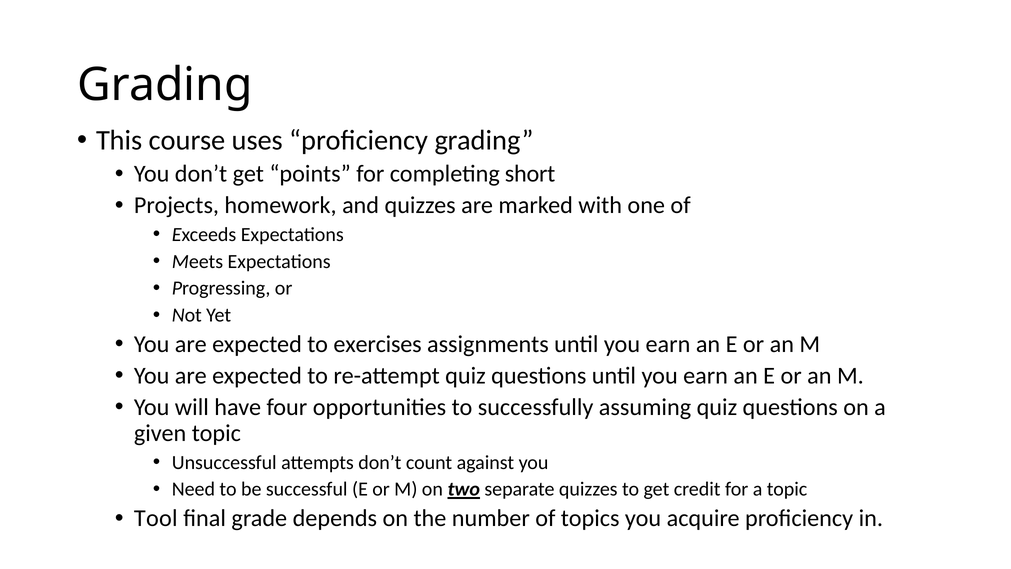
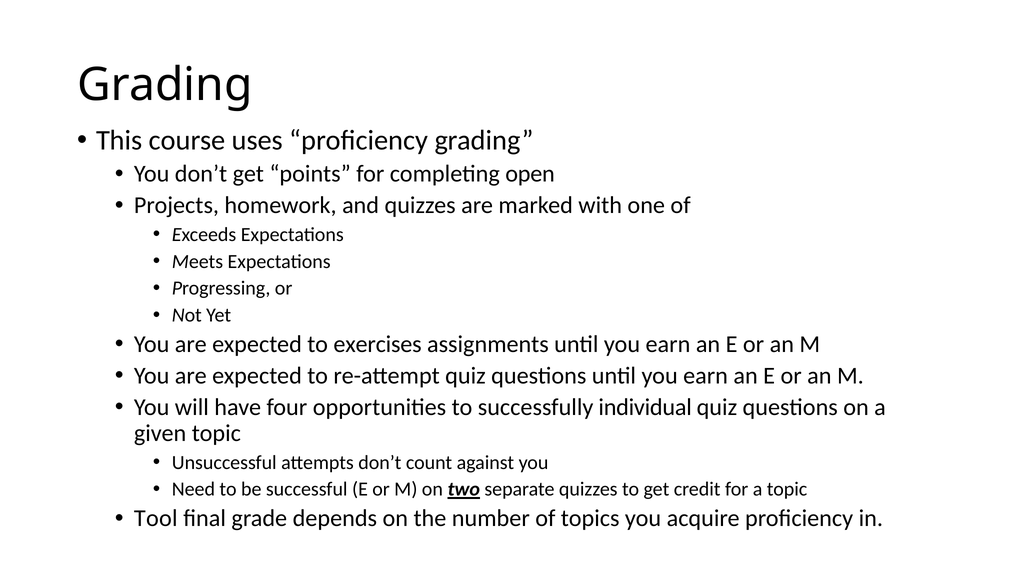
short: short -> open
assuming: assuming -> individual
